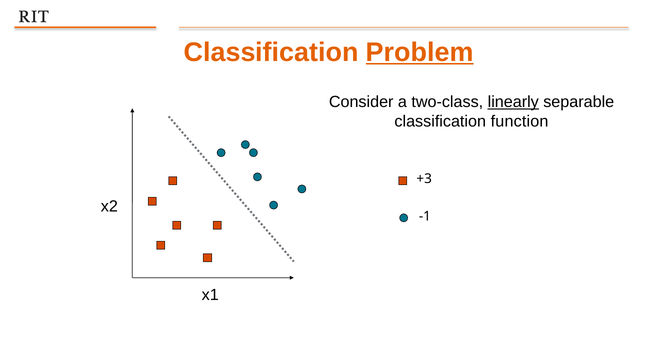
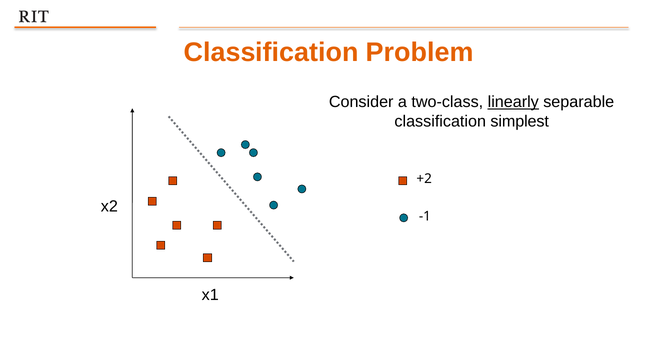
Problem underline: present -> none
function: function -> simplest
+3: +3 -> +2
